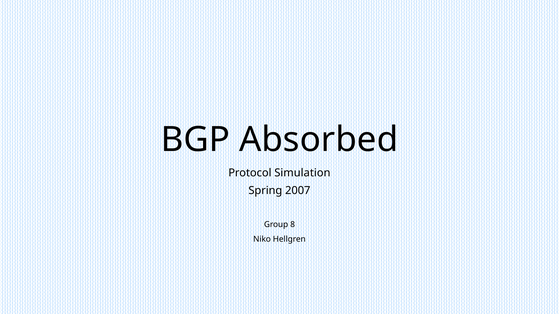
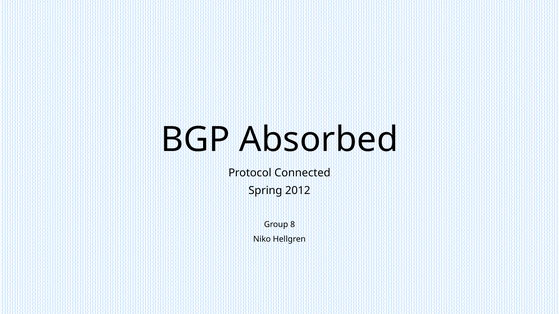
Simulation: Simulation -> Connected
2007: 2007 -> 2012
